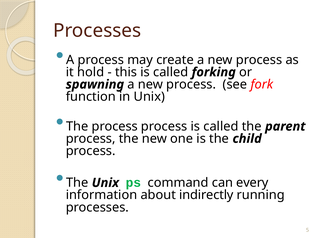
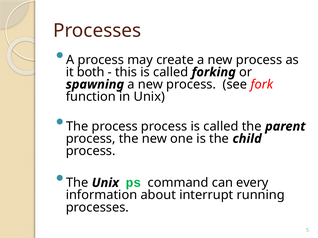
hold: hold -> both
indirectly: indirectly -> interrupt
